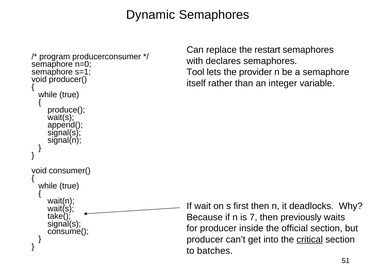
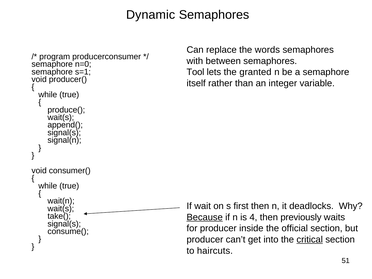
restart: restart -> words
declares: declares -> between
provider: provider -> granted
Because underline: none -> present
7: 7 -> 4
batches: batches -> haircuts
